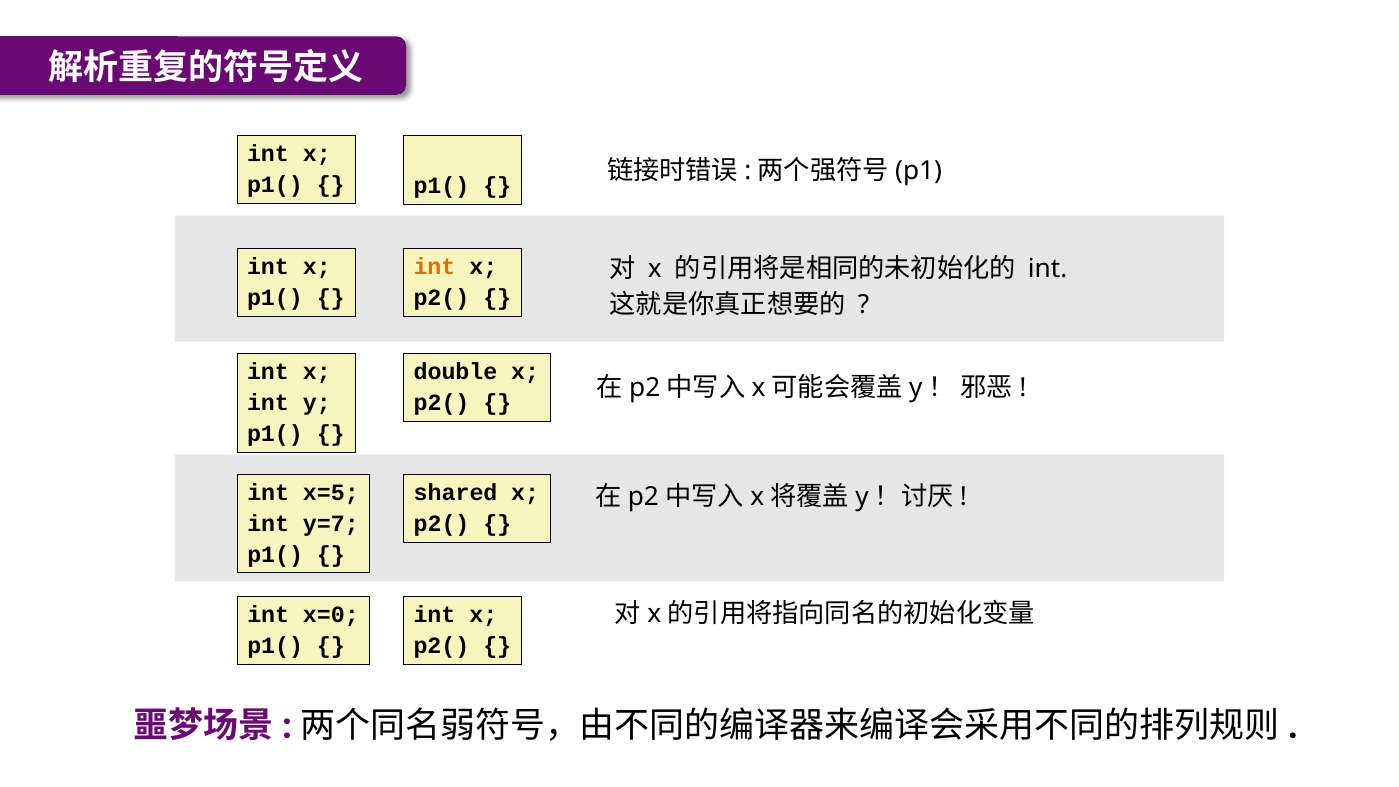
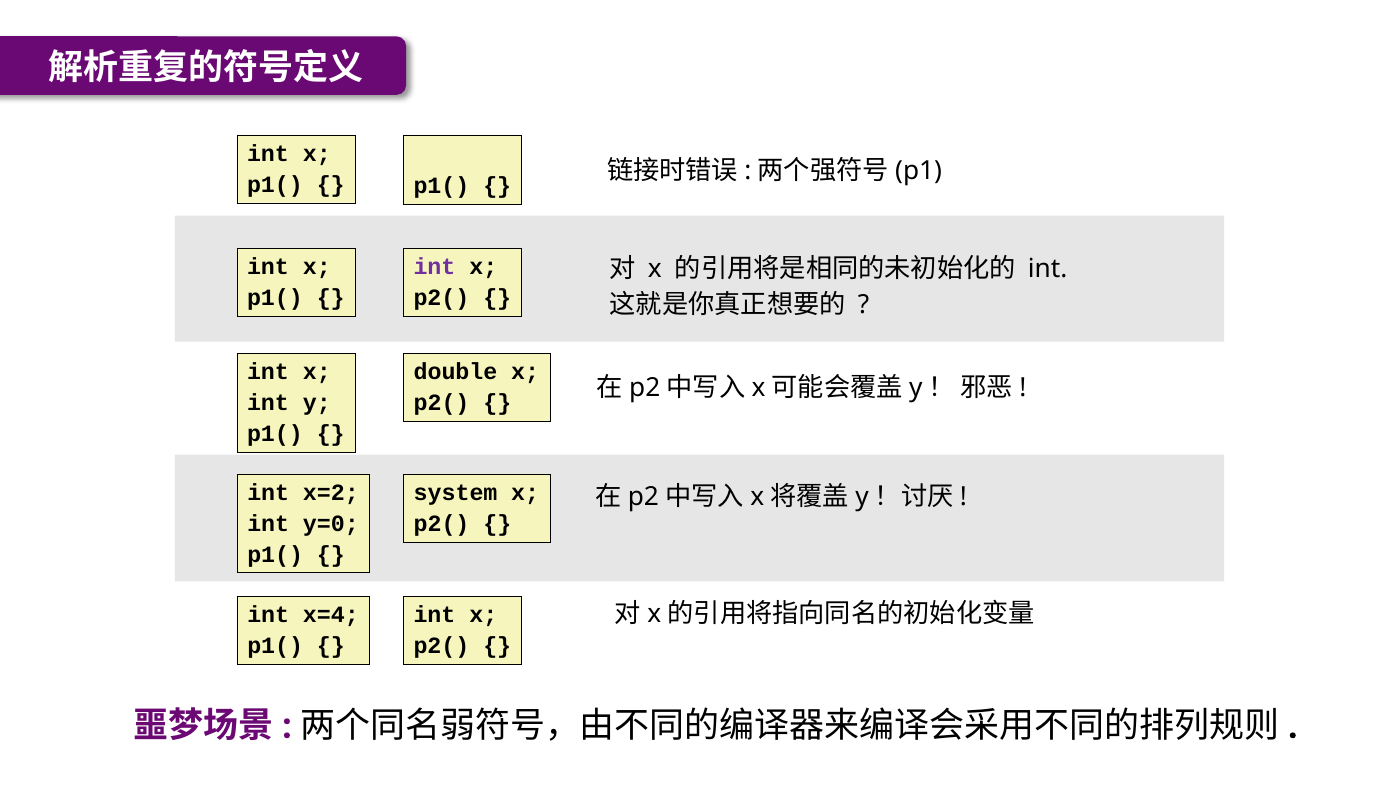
int at (434, 267) colour: orange -> purple
x=5: x=5 -> x=2
shared: shared -> system
y=7: y=7 -> y=0
x=0: x=0 -> x=4
